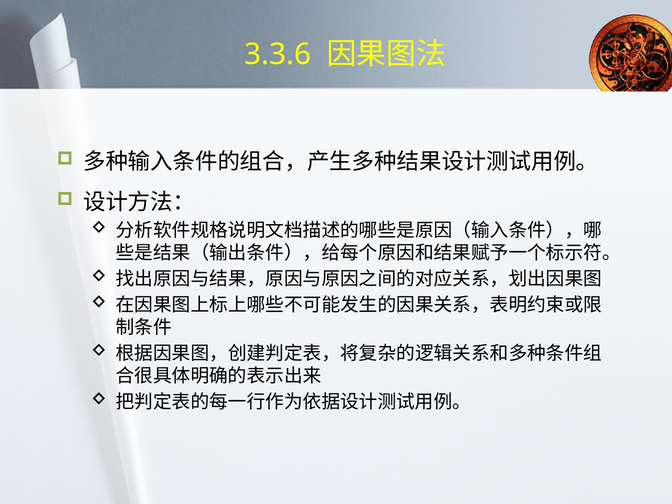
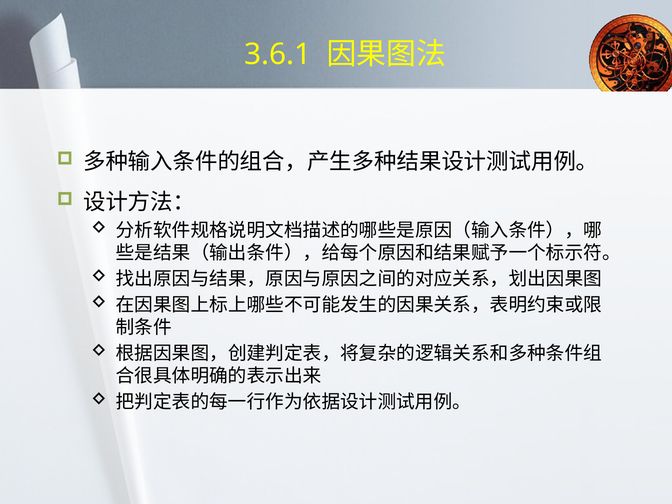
3.3.6: 3.3.6 -> 3.6.1
